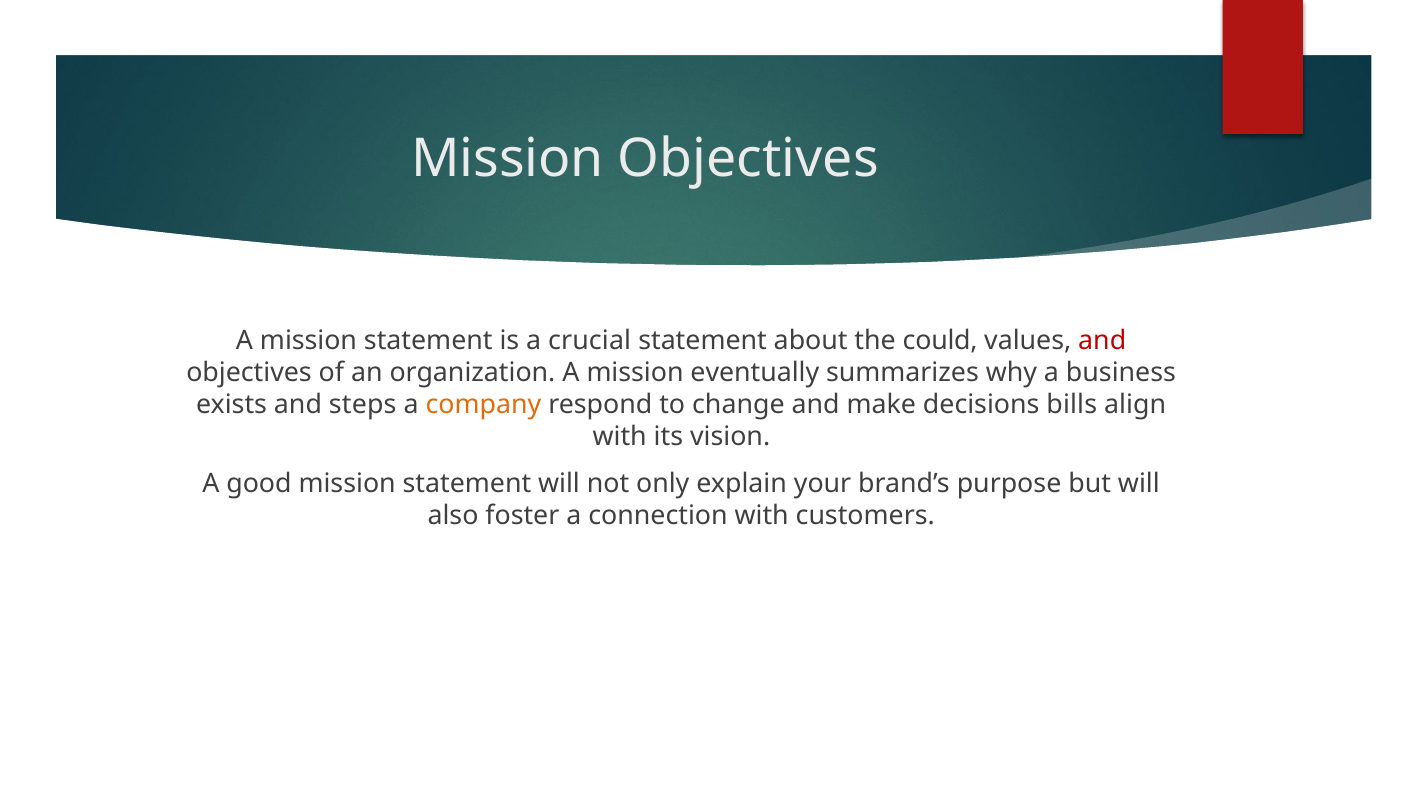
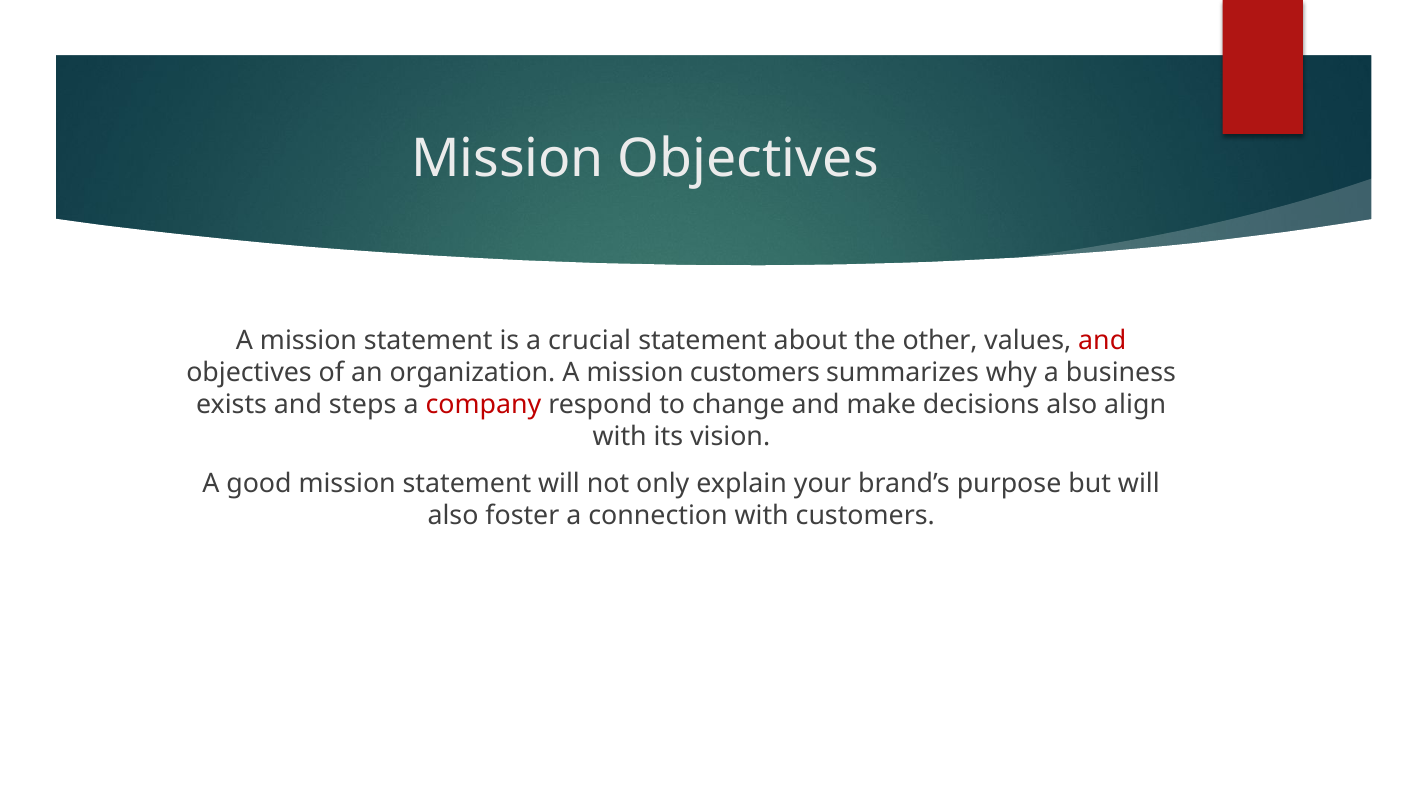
could: could -> other
mission eventually: eventually -> customers
company colour: orange -> red
decisions bills: bills -> also
